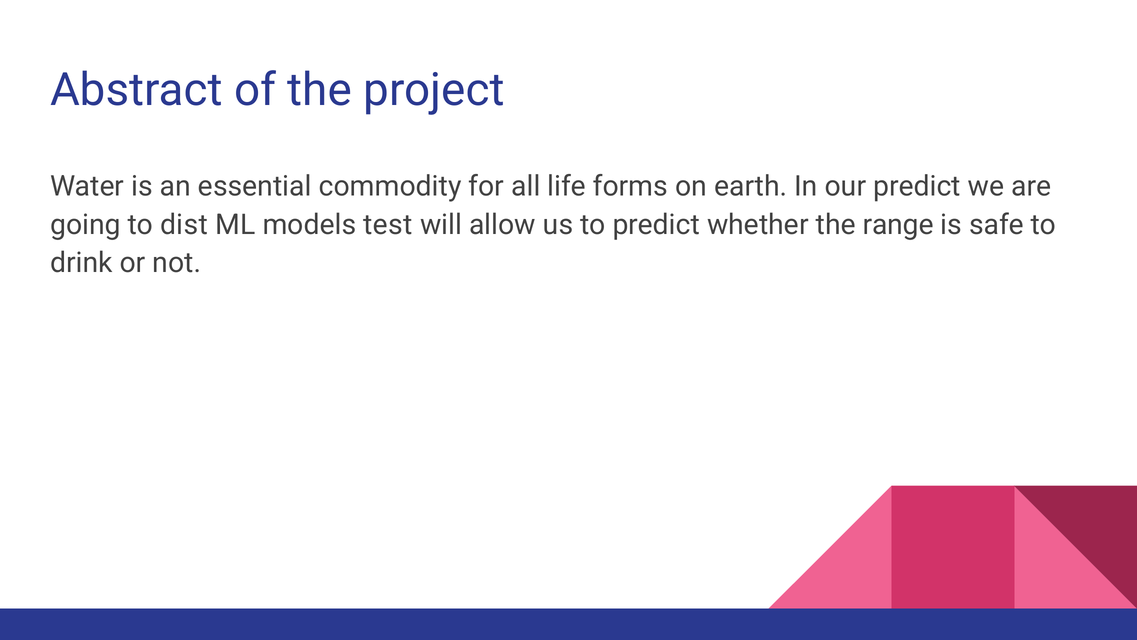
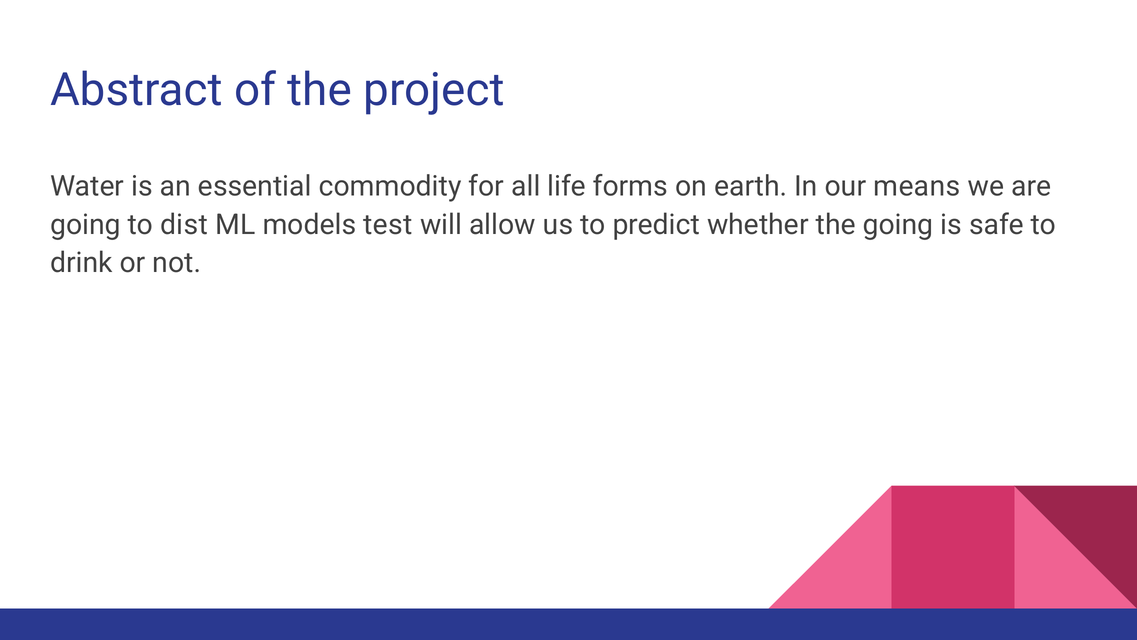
our predict: predict -> means
the range: range -> going
